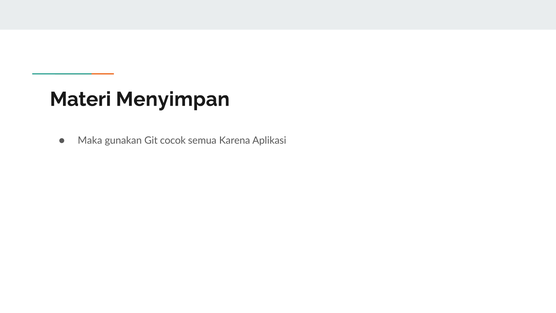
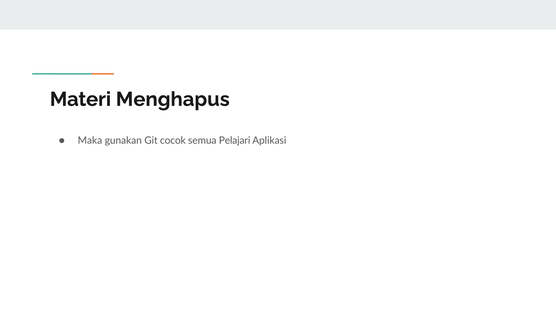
Menyimpan: Menyimpan -> Menghapus
Karena: Karena -> Pelajari
